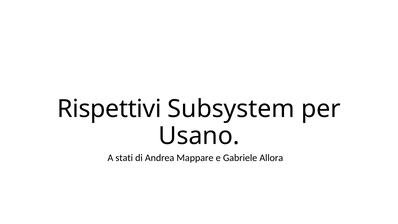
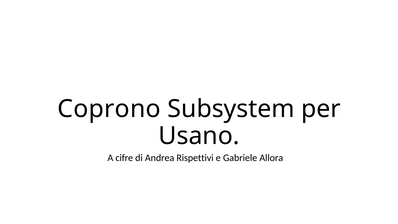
Rispettivi: Rispettivi -> Coprono
stati: stati -> cifre
Mappare: Mappare -> Rispettivi
